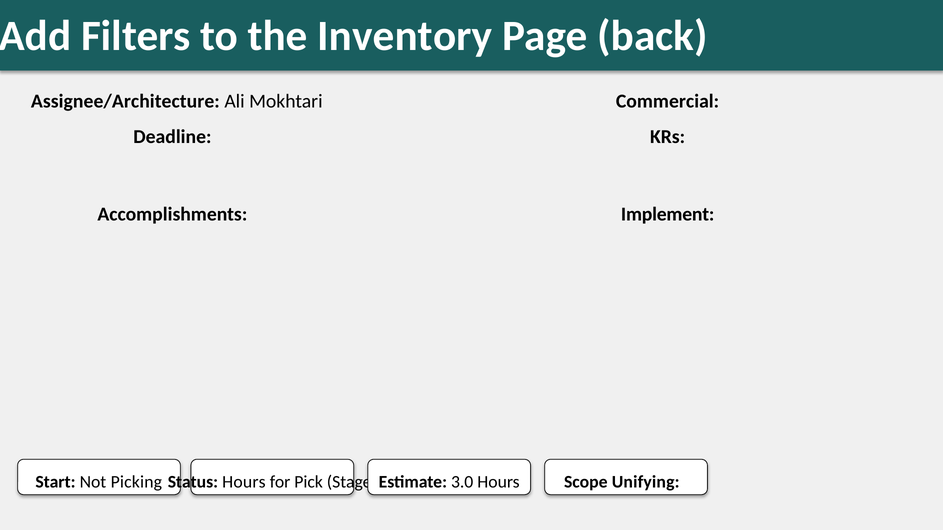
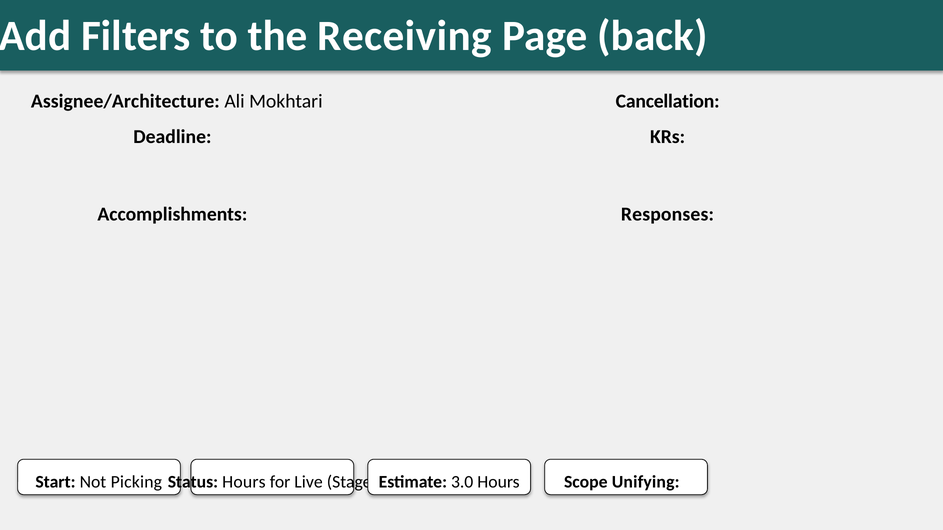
Inventory: Inventory -> Receiving
Commercial: Commercial -> Cancellation
Implement: Implement -> Responses
Pick: Pick -> Live
